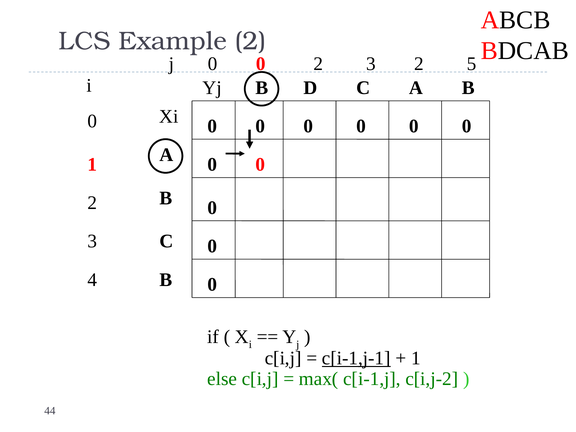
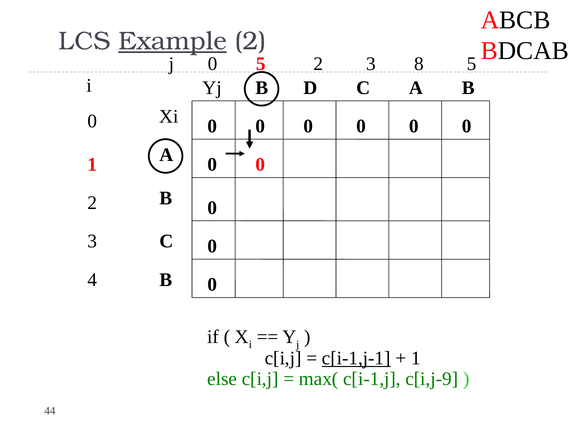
Example underline: none -> present
j 0 0: 0 -> 5
3 2: 2 -> 8
c[i,j-2: c[i,j-2 -> c[i,j-9
